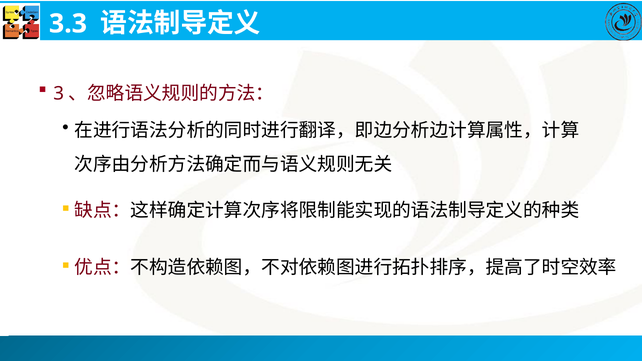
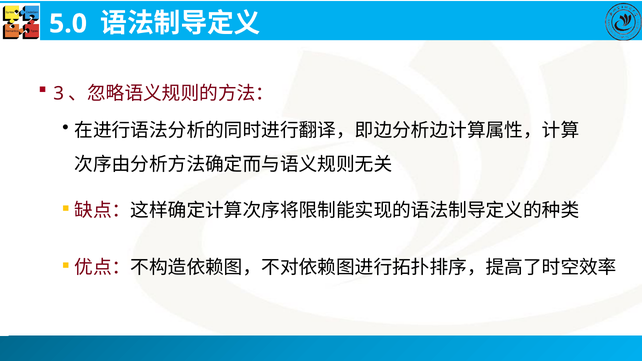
3.3: 3.3 -> 5.0
